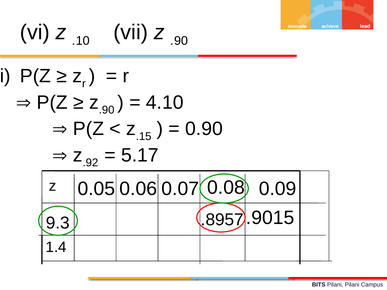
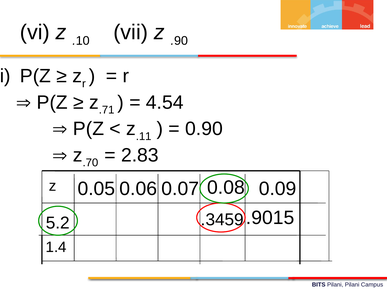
.90 at (107, 110): .90 -> .71
4.10: 4.10 -> 4.54
.15: .15 -> .11
.92: .92 -> .70
5.17: 5.17 -> 2.83
.8957: .8957 -> .3459
9.3: 9.3 -> 5.2
